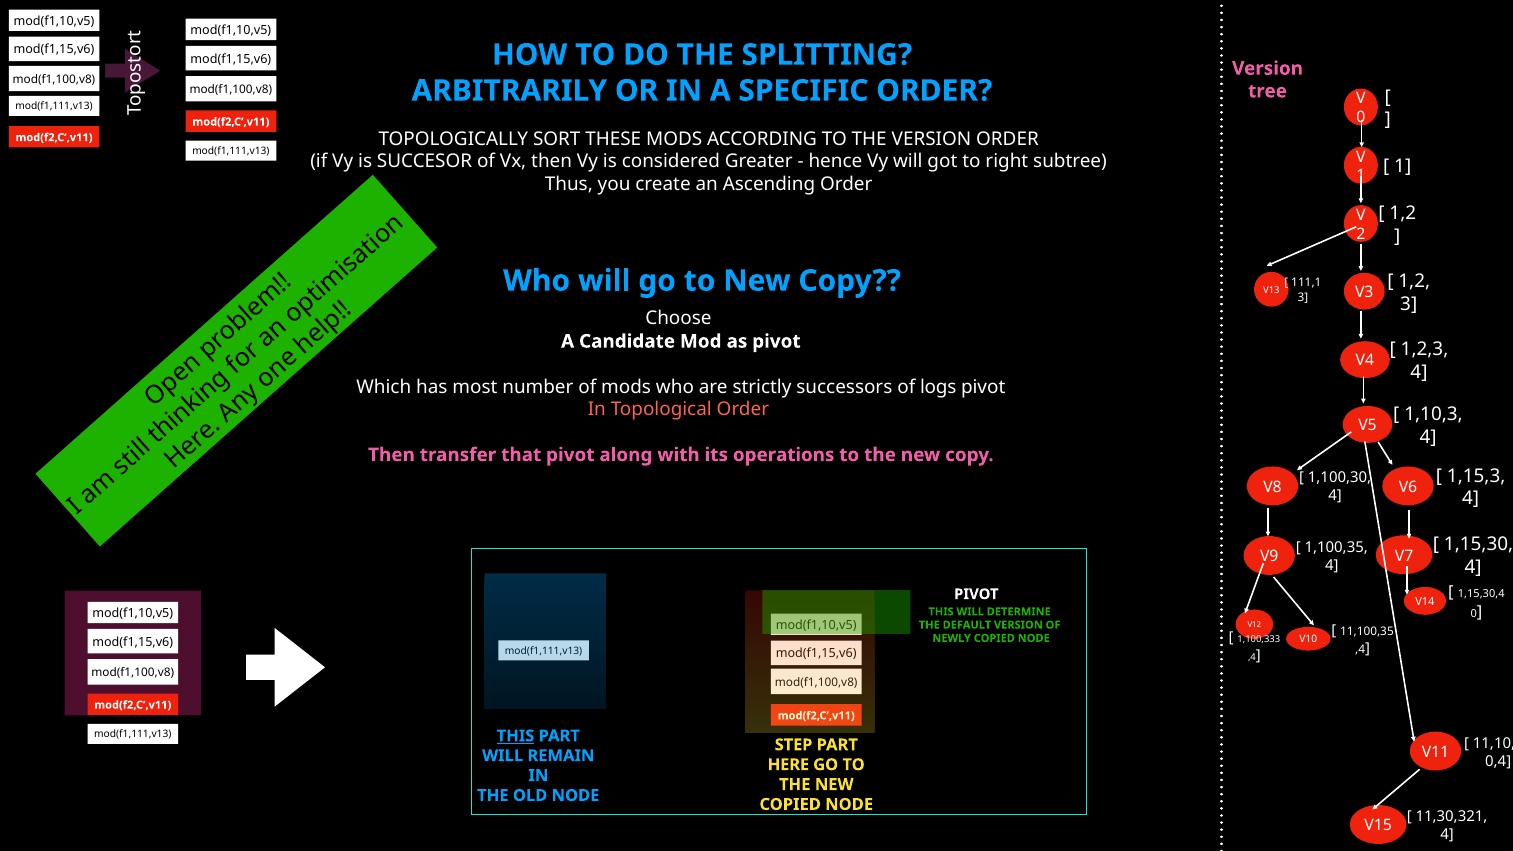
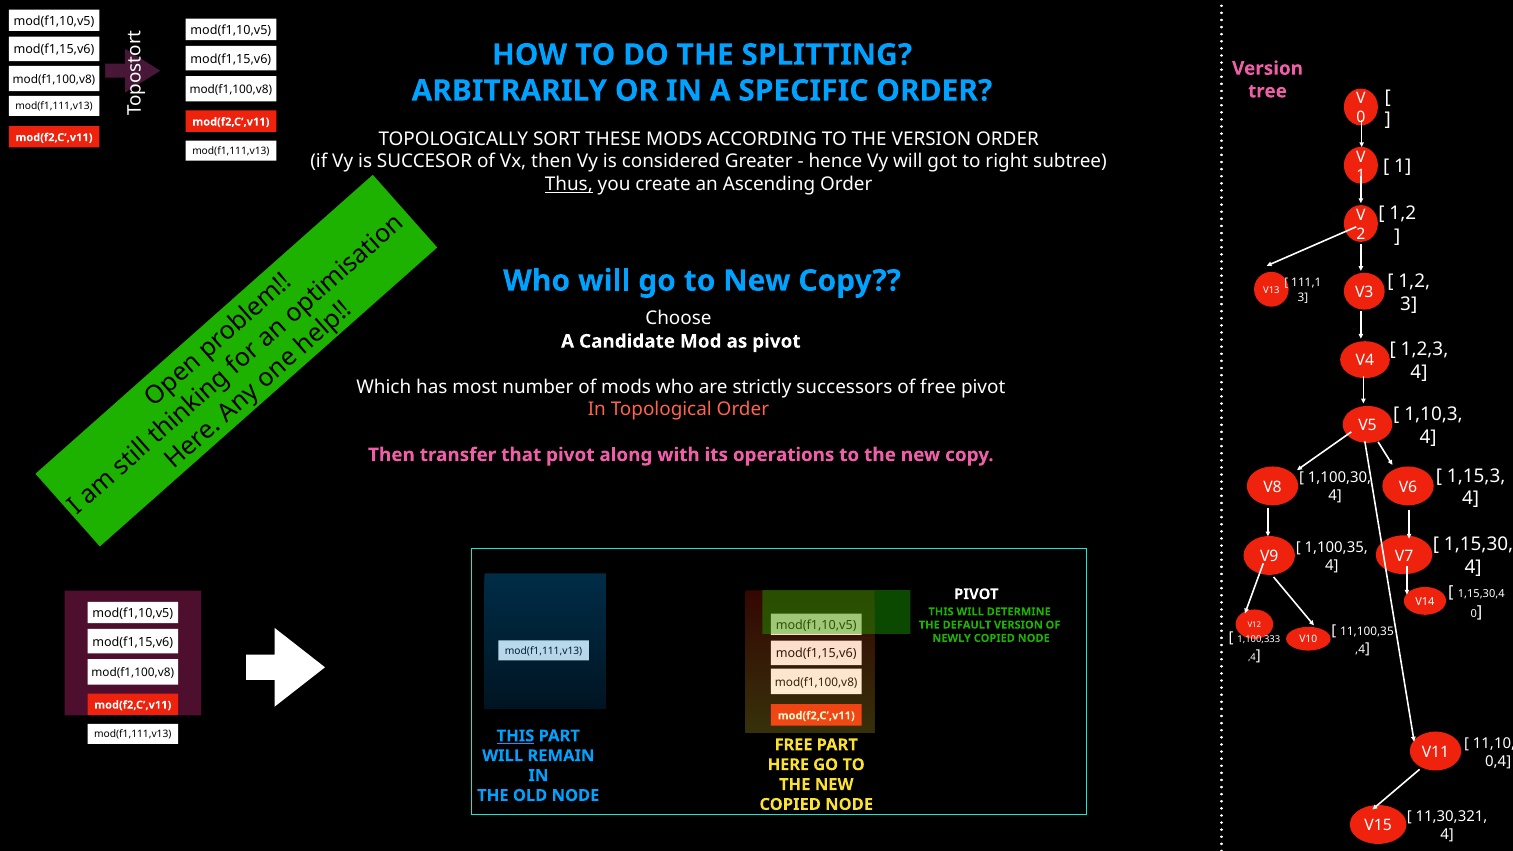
Thus underline: none -> present
of logs: logs -> free
STEP at (794, 745): STEP -> FREE
